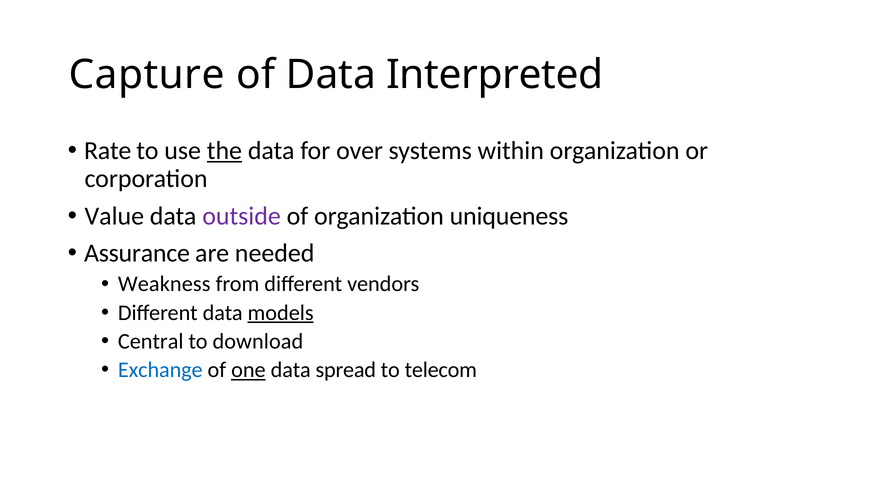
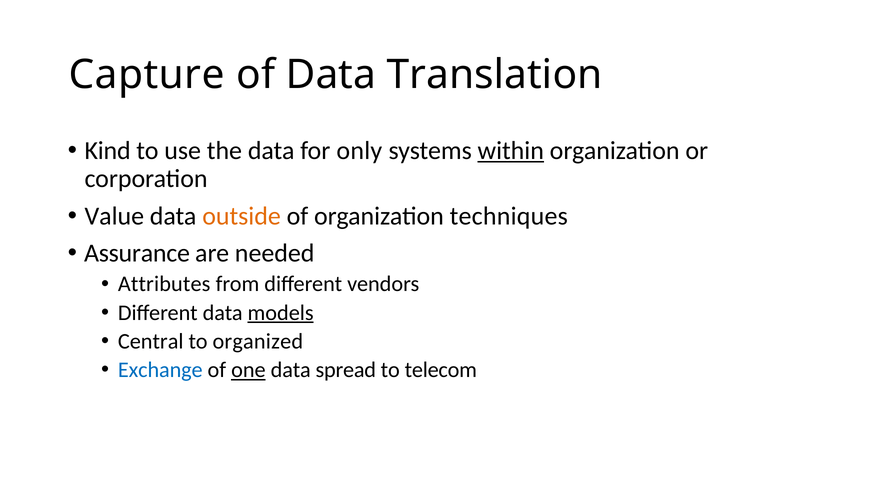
Interpreted: Interpreted -> Translation
Rate: Rate -> Kind
the underline: present -> none
over: over -> only
within underline: none -> present
outside colour: purple -> orange
uniqueness: uniqueness -> techniques
Weakness: Weakness -> Attributes
download: download -> organized
